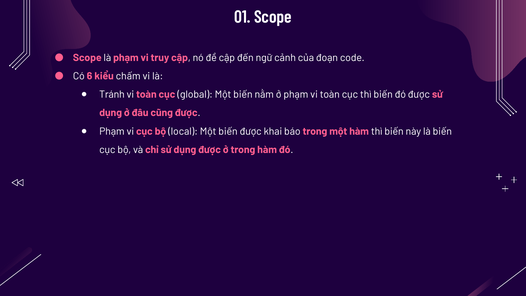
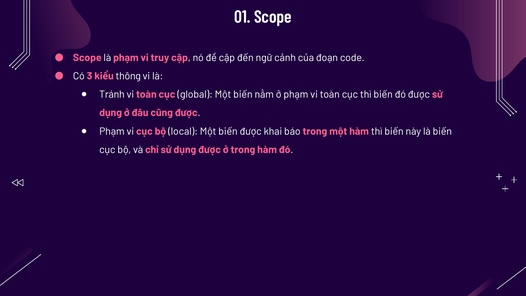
6: 6 -> 3
chấm: chấm -> thông
